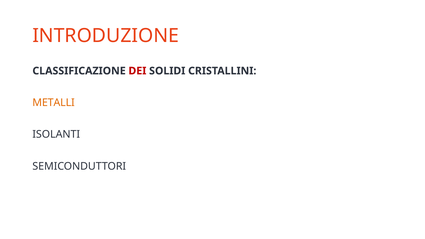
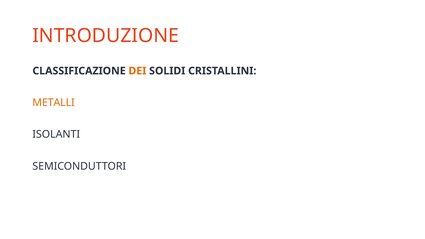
DEI colour: red -> orange
